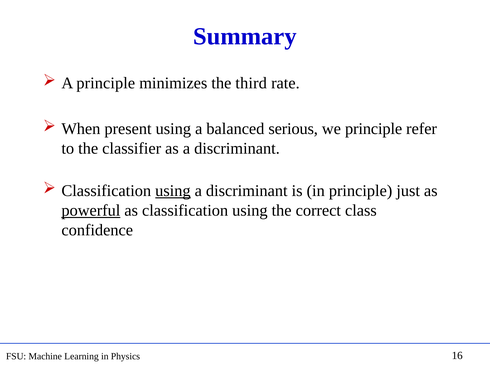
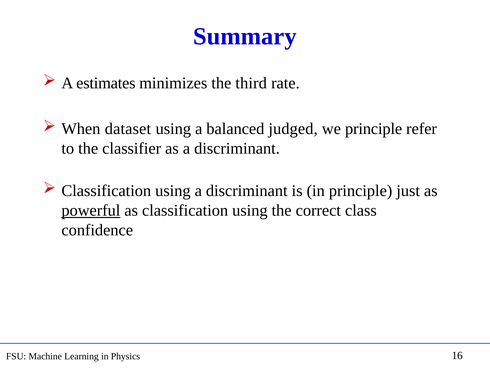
A principle: principle -> estimates
present: present -> dataset
serious: serious -> judged
using at (173, 191) underline: present -> none
